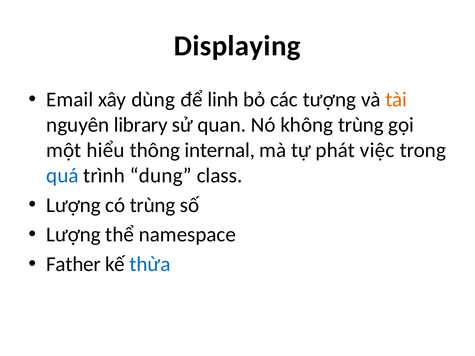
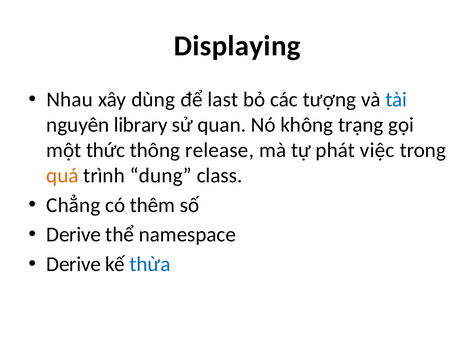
Email: Email -> Nhau
linh: linh -> last
tài colour: orange -> blue
không trùng: trùng -> trạng
hiểu: hiểu -> thức
internal: internal -> release
quá colour: blue -> orange
Lượng at (73, 205): Lượng -> Chẳng
có trùng: trùng -> thêm
Lượng at (73, 235): Lượng -> Derive
Father at (74, 264): Father -> Derive
